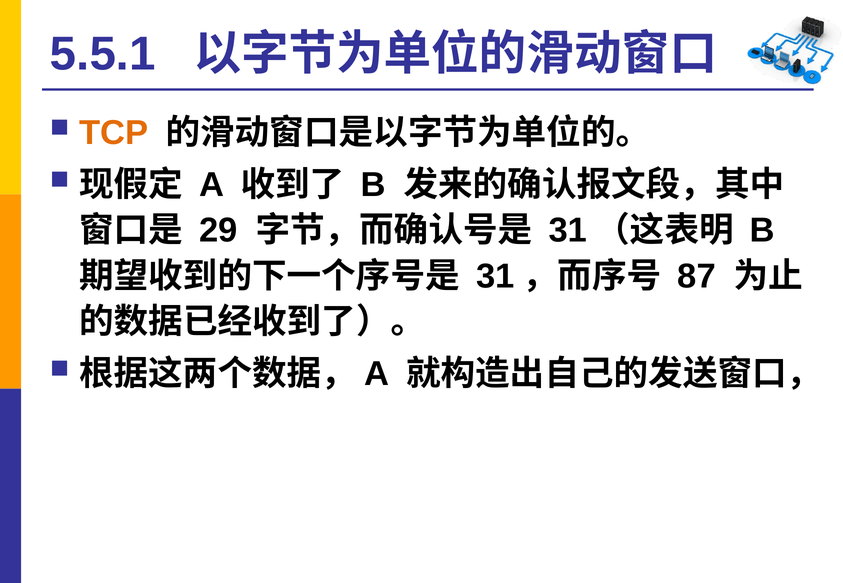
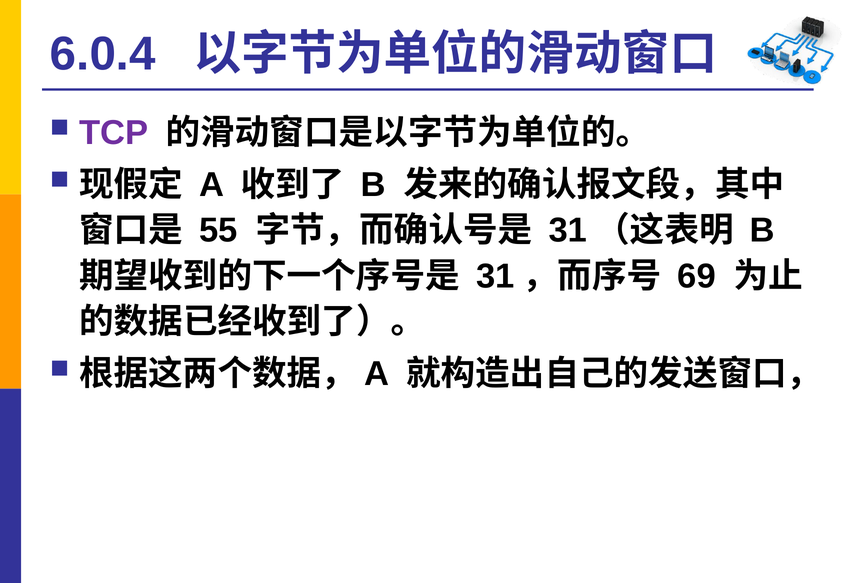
5.5.1: 5.5.1 -> 6.0.4
TCP colour: orange -> purple
29: 29 -> 55
87: 87 -> 69
